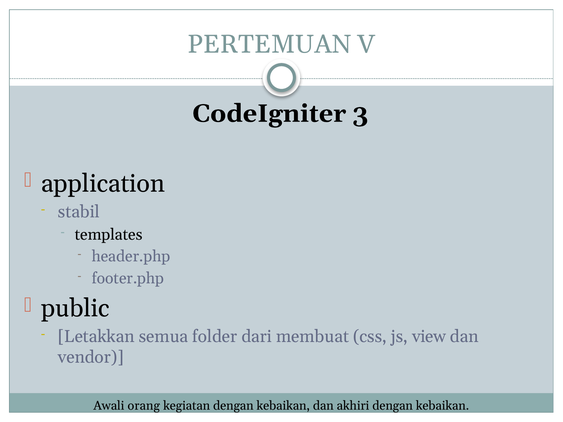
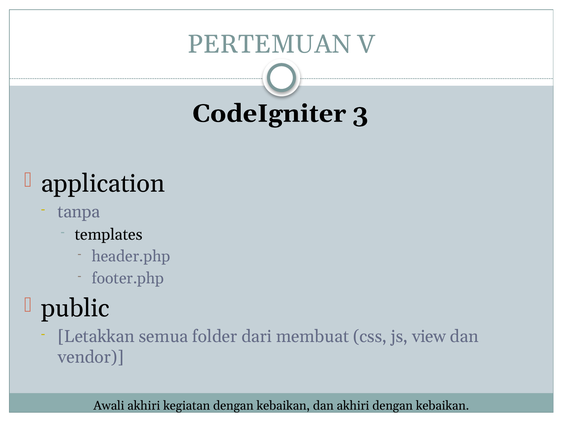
stabil: stabil -> tanpa
Awali orang: orang -> akhiri
